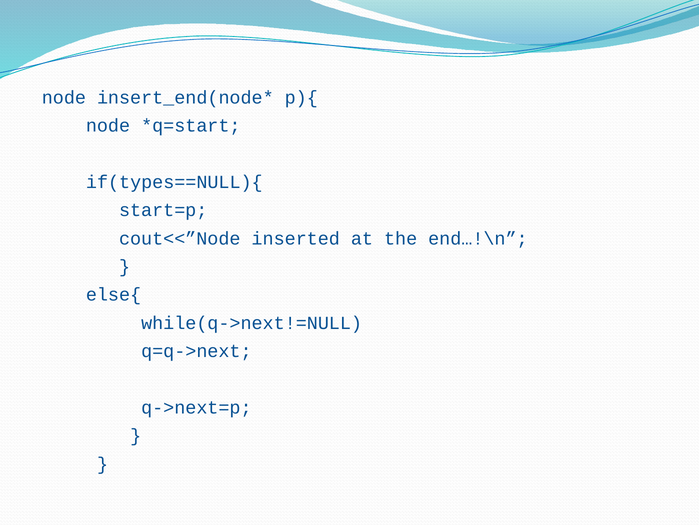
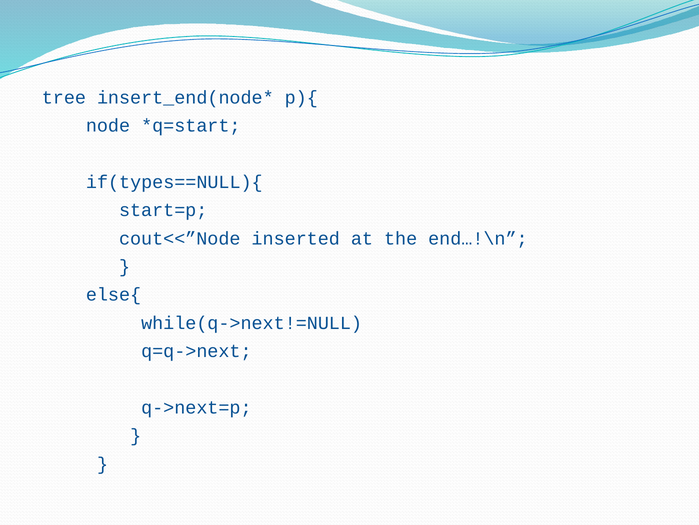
node at (64, 97): node -> tree
